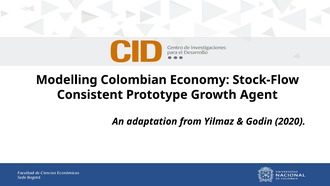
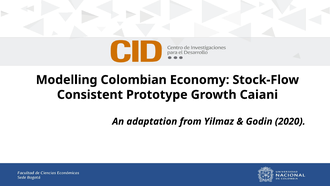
Agent: Agent -> Caiani
